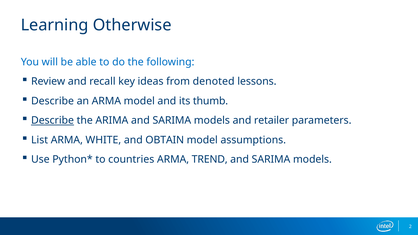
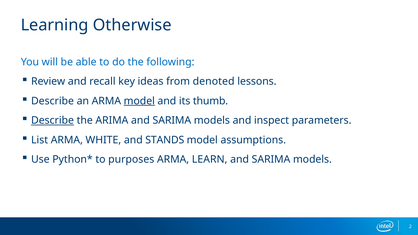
model at (139, 101) underline: none -> present
retailer: retailer -> inspect
OBTAIN: OBTAIN -> STANDS
countries: countries -> purposes
TREND: TREND -> LEARN
